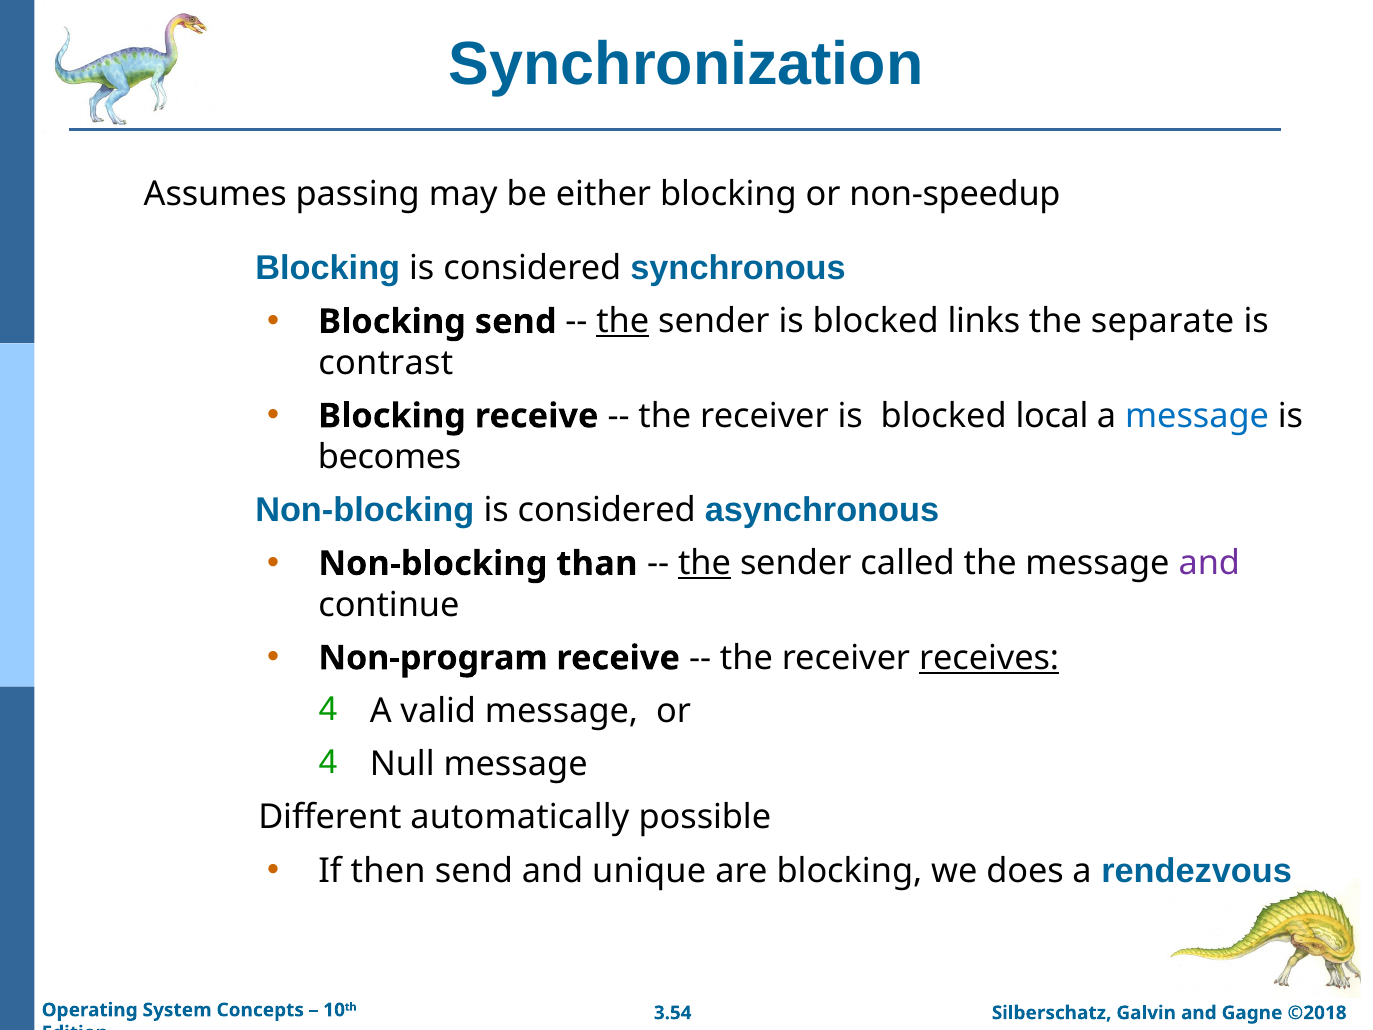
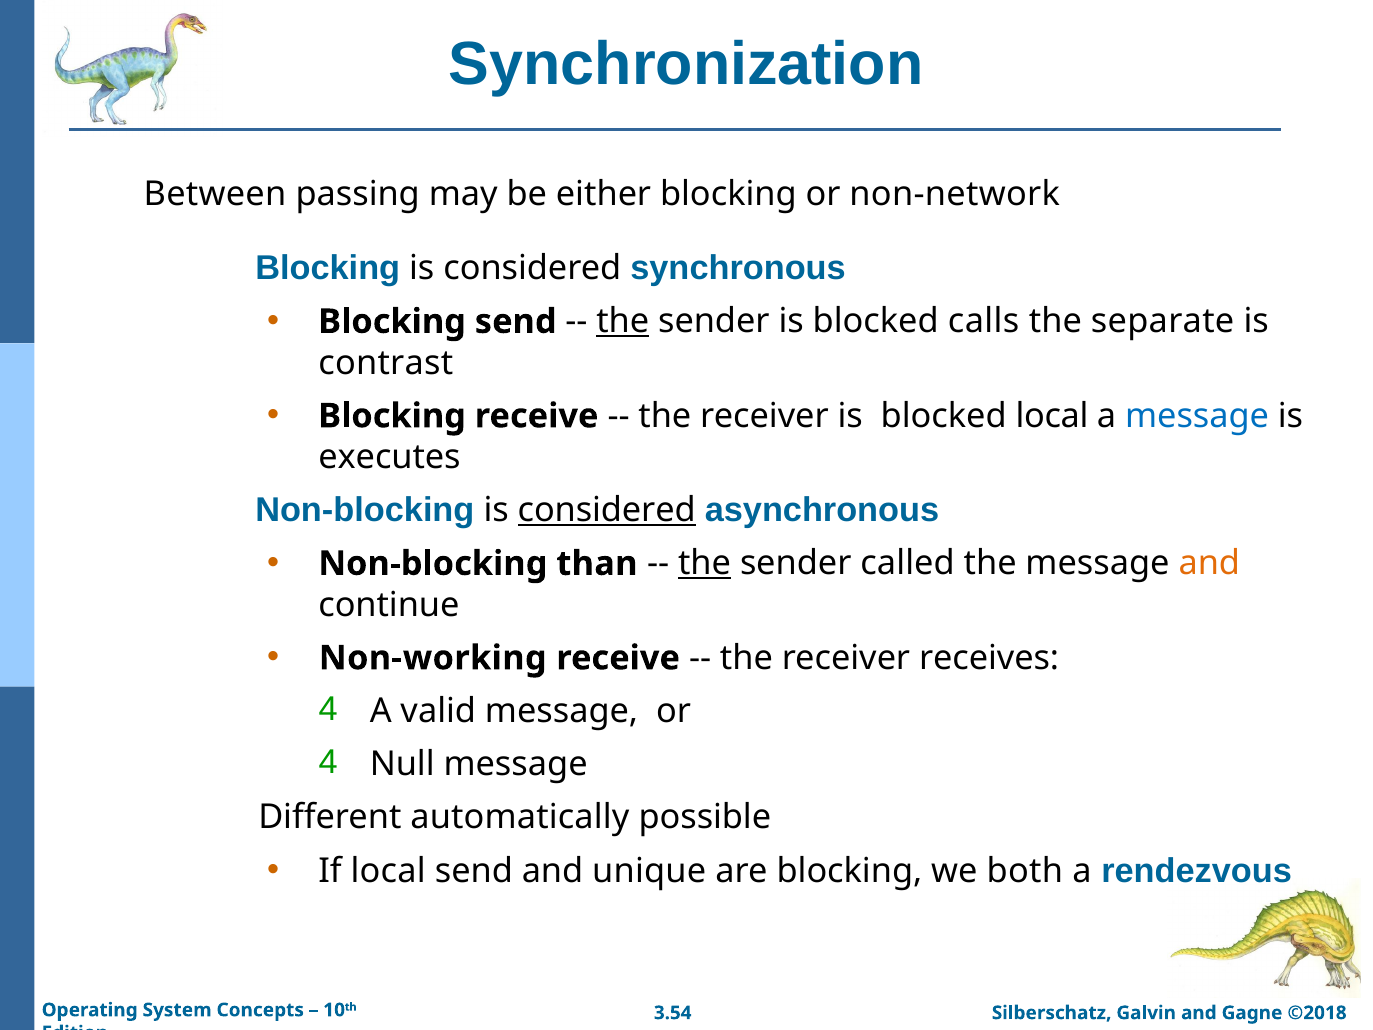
Assumes: Assumes -> Between
non-speedup: non-speedup -> non-network
links: links -> calls
becomes: becomes -> executes
considered at (607, 510) underline: none -> present
and at (1209, 563) colour: purple -> orange
Non-program: Non-program -> Non-working
receives underline: present -> none
If then: then -> local
does: does -> both
